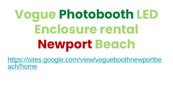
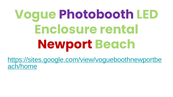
Photobooth colour: green -> purple
